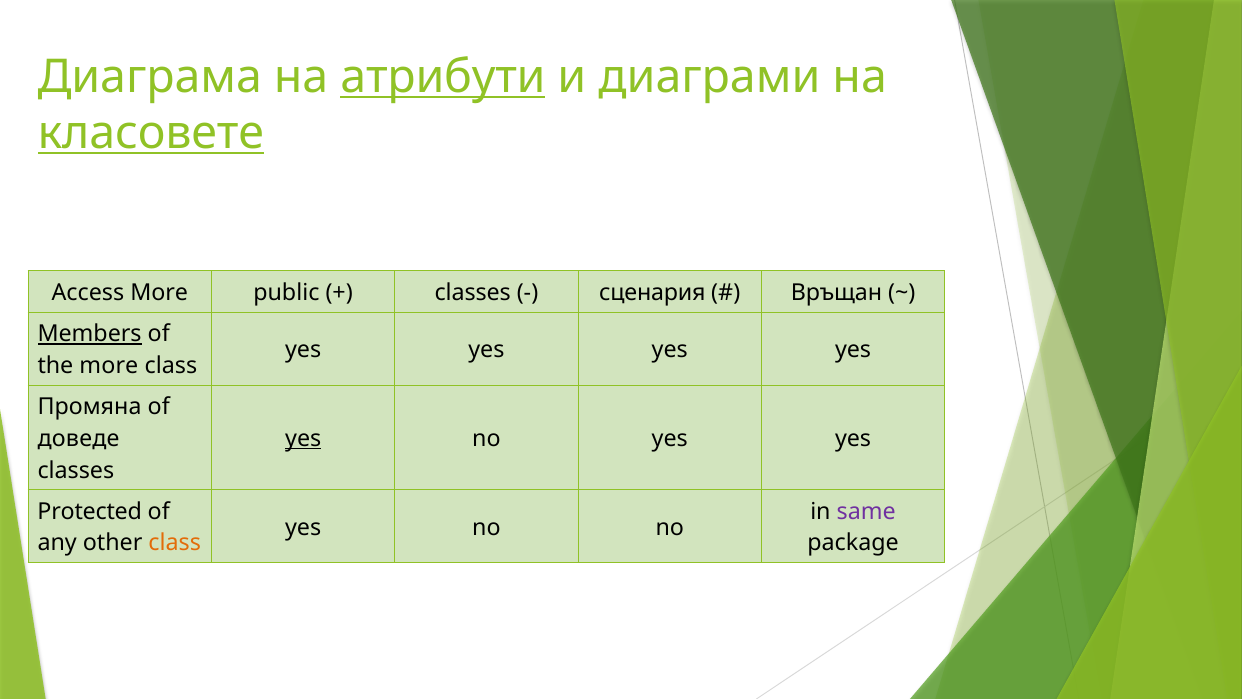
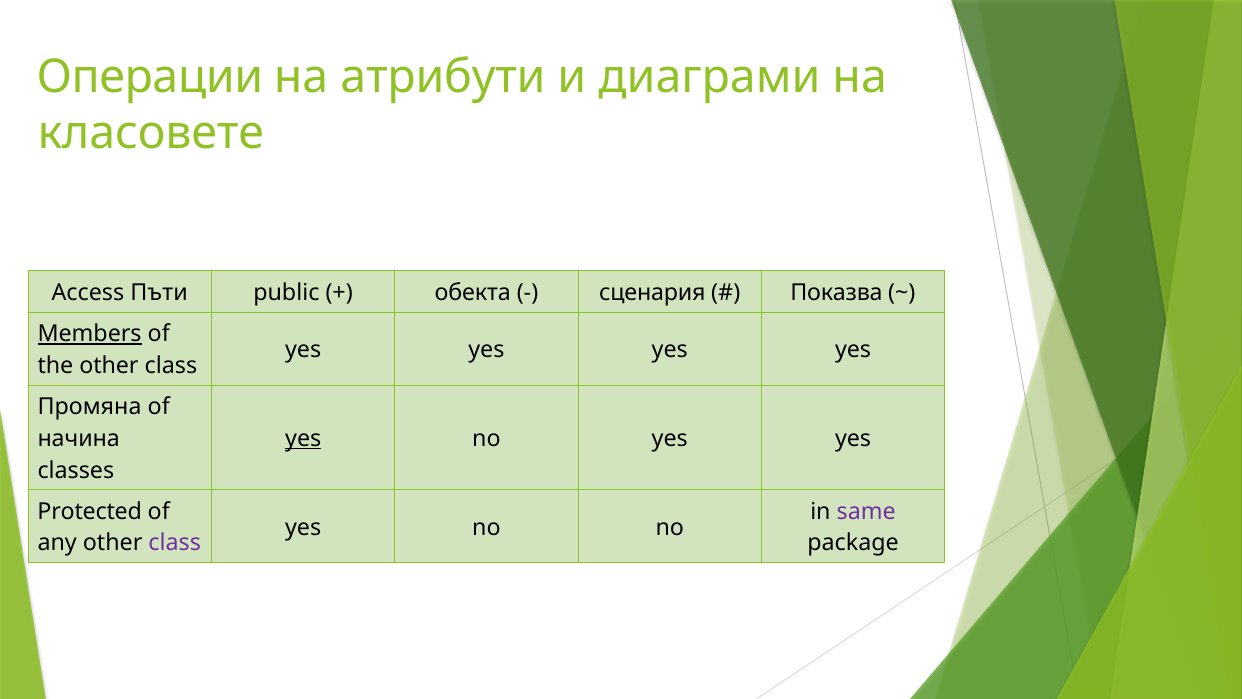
Диаграма: Диаграма -> Операции
атрибути underline: present -> none
класовете underline: present -> none
Access More: More -> Пъти
classes at (473, 293): classes -> обекта
Връщан: Връщан -> Показва
the more: more -> other
доведе: доведе -> начина
class at (175, 543) colour: orange -> purple
